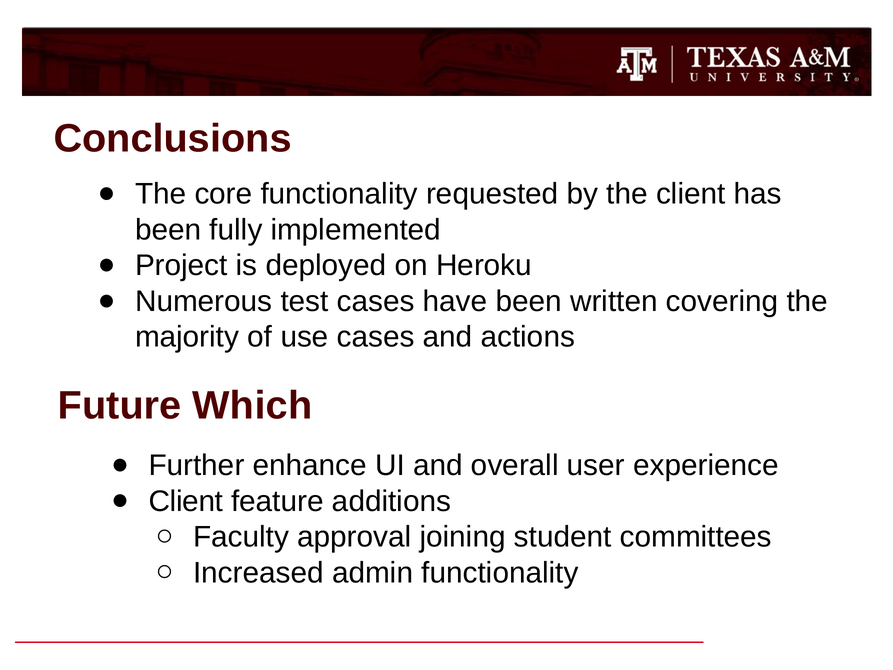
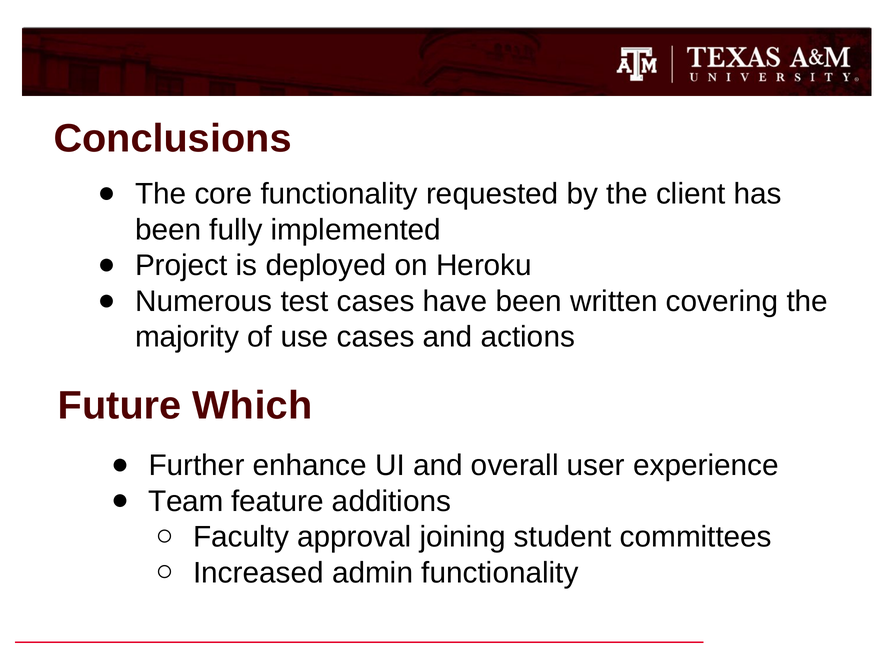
Client at (186, 501): Client -> Team
